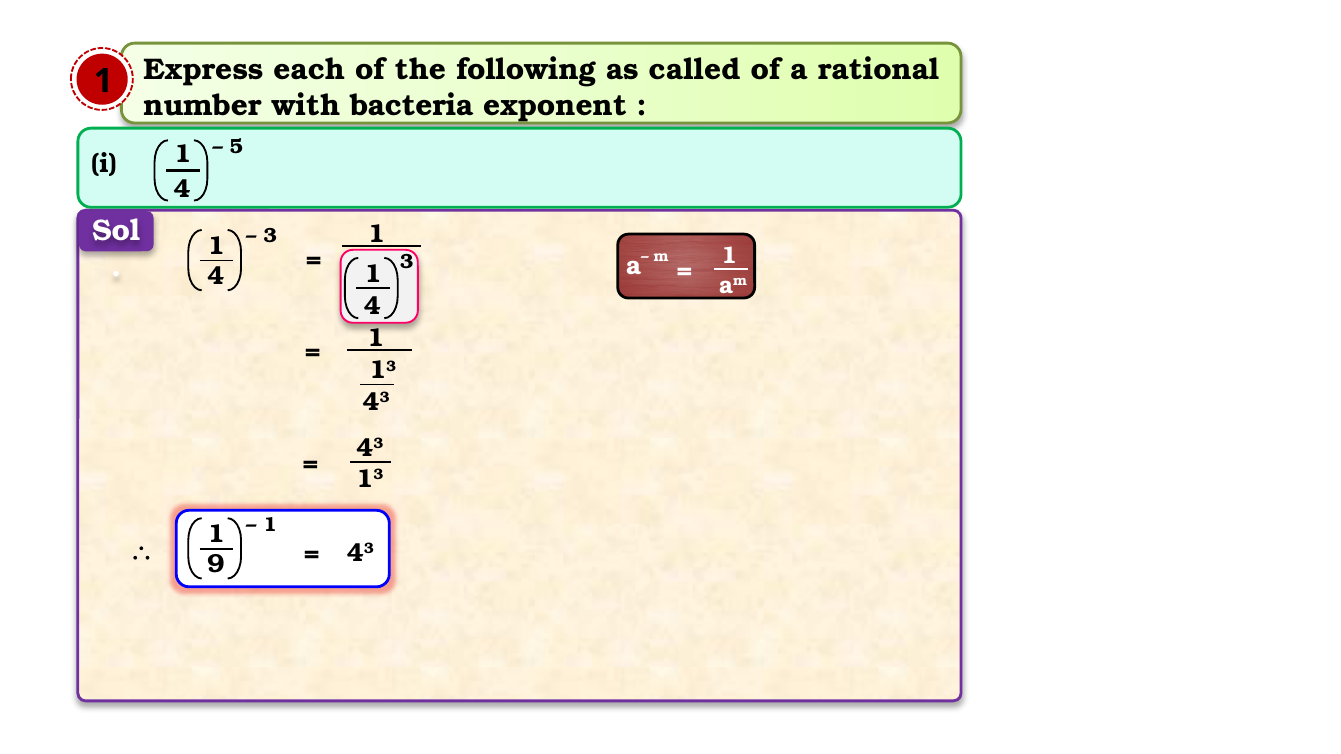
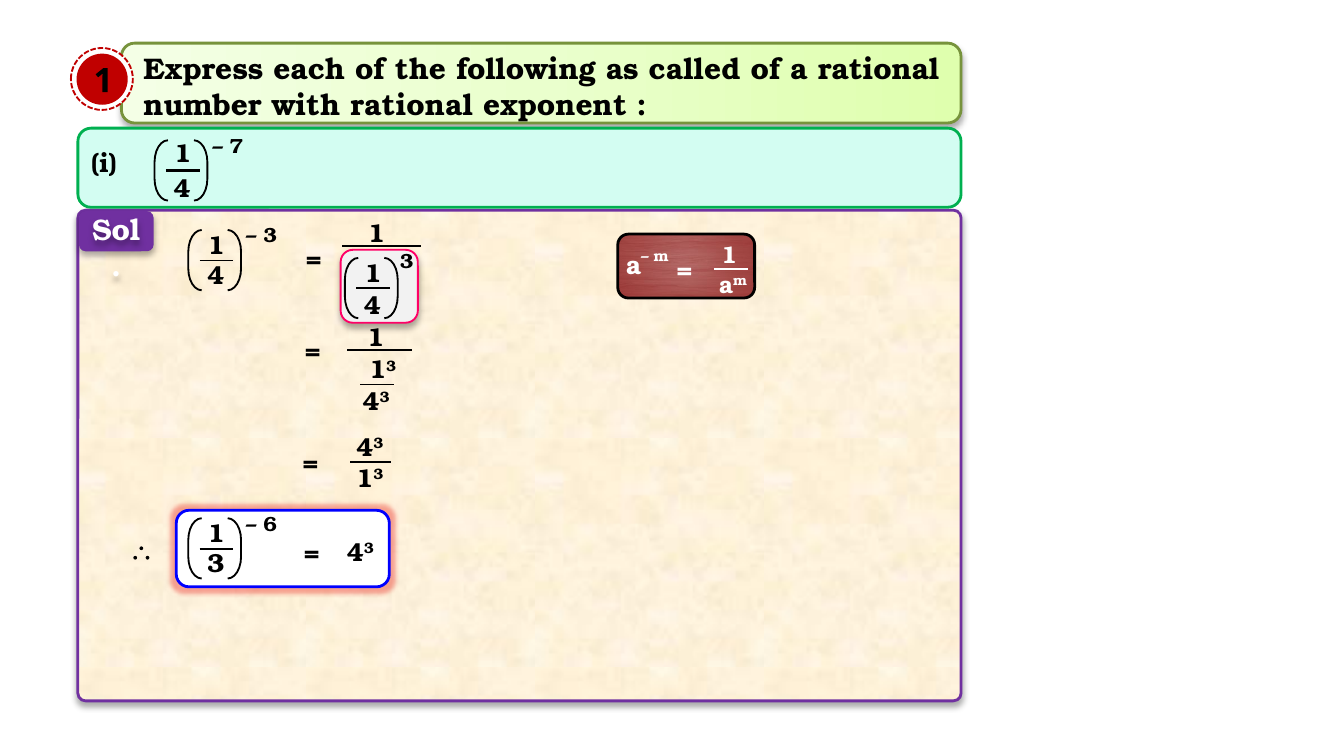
with bacteria: bacteria -> rational
5: 5 -> 7
1 at (270, 525): 1 -> 6
9 at (216, 564): 9 -> 3
